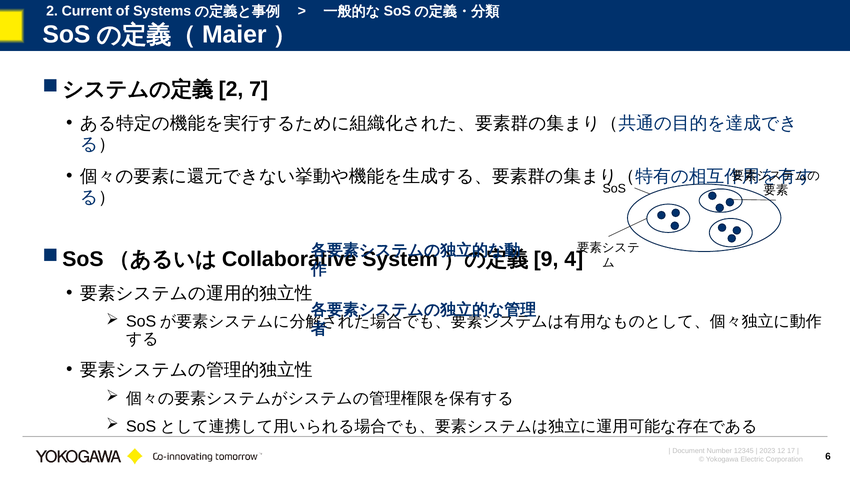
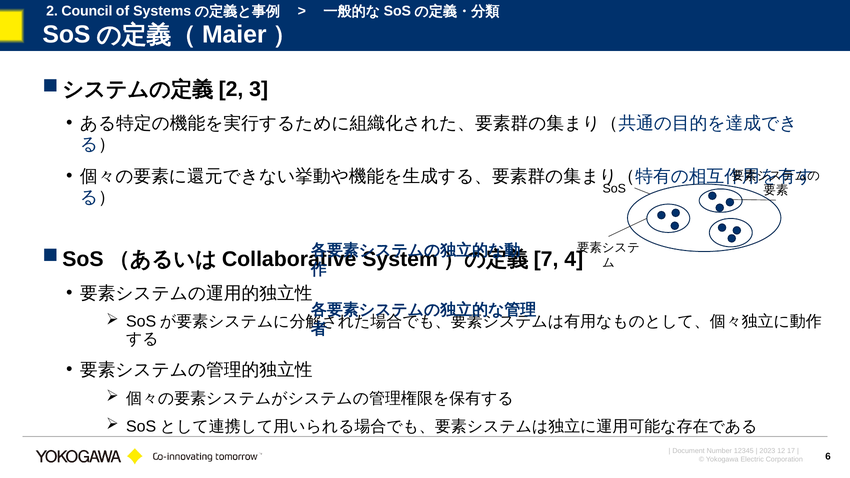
Current: Current -> Council
7: 7 -> 3
9: 9 -> 7
